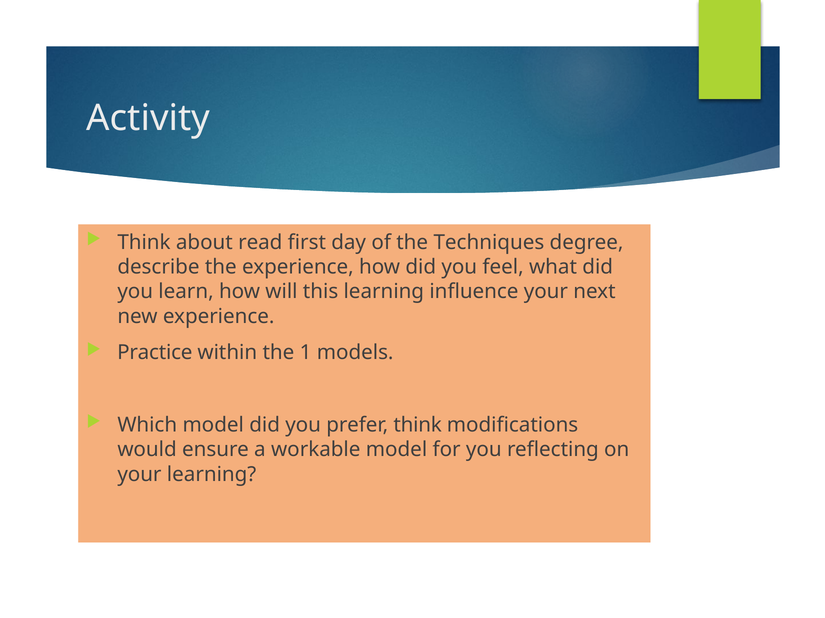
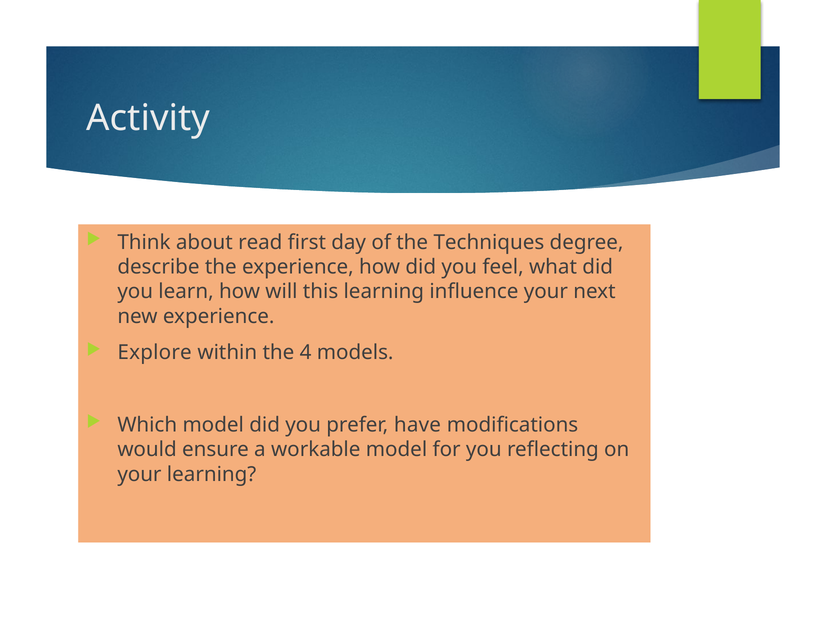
Practice: Practice -> Explore
1: 1 -> 4
prefer think: think -> have
